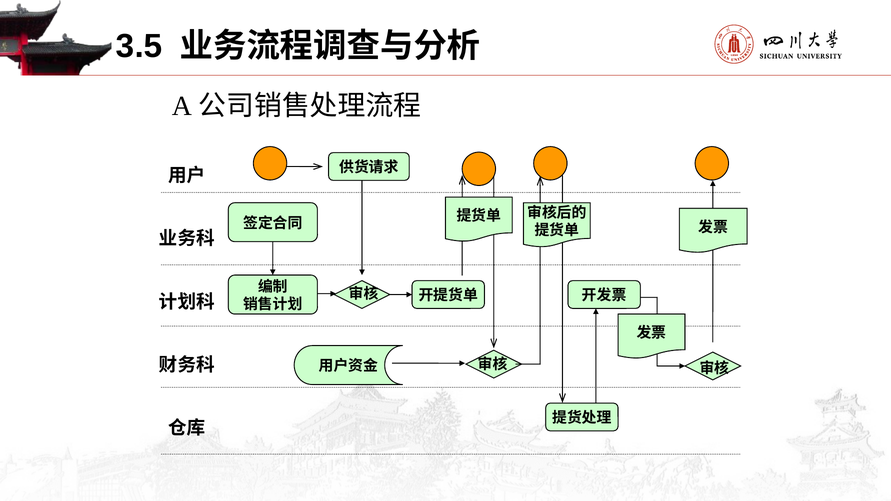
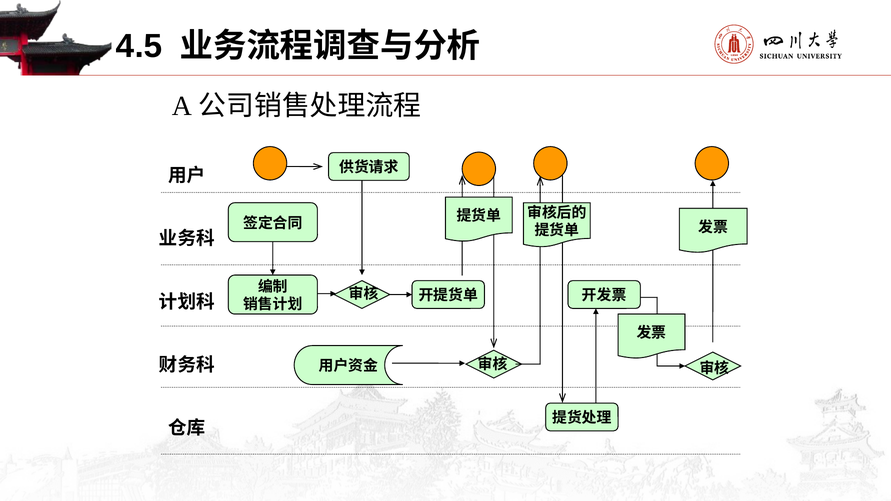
3.5: 3.5 -> 4.5
